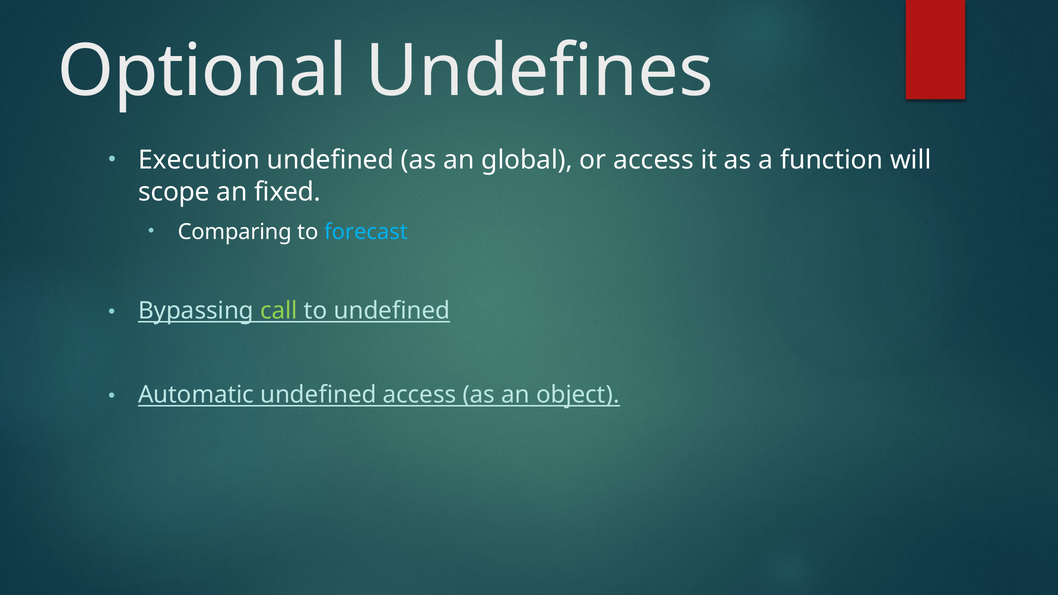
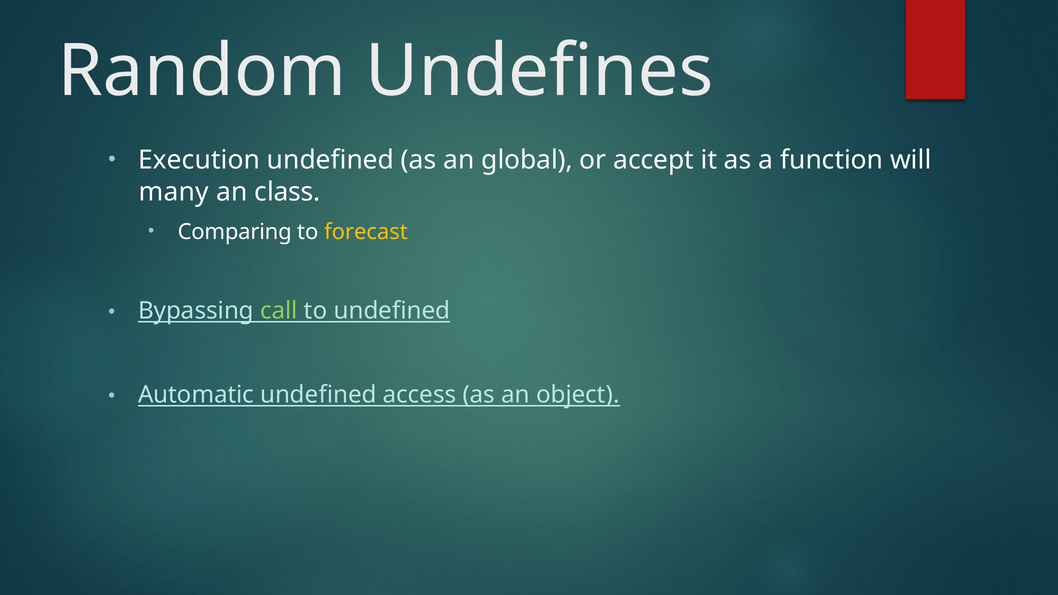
Optional: Optional -> Random
or access: access -> accept
scope: scope -> many
fixed: fixed -> class
forecast colour: light blue -> yellow
